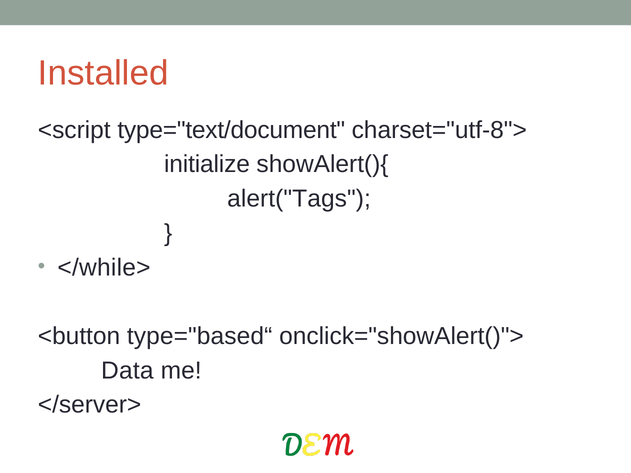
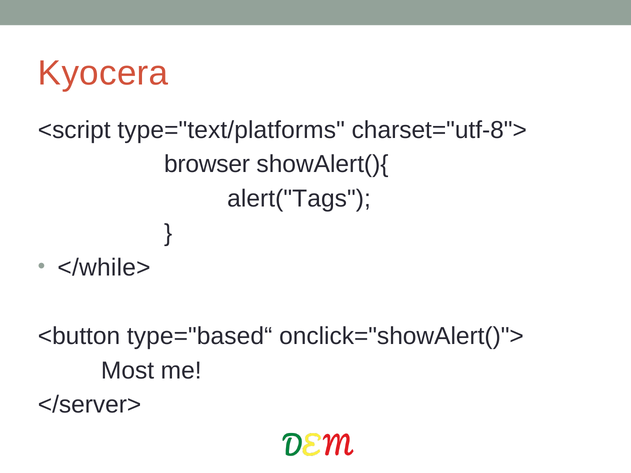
Installed: Installed -> Kyocera
type="text/document: type="text/document -> type="text/platforms
initialize: initialize -> browser
Data: Data -> Most
